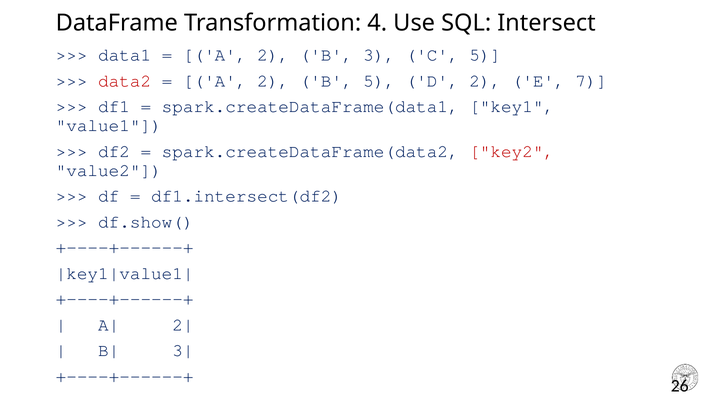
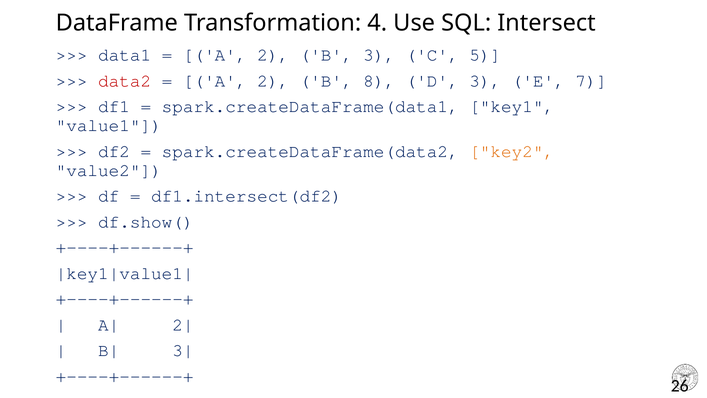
B 5: 5 -> 8
D 2: 2 -> 3
key2 colour: red -> orange
